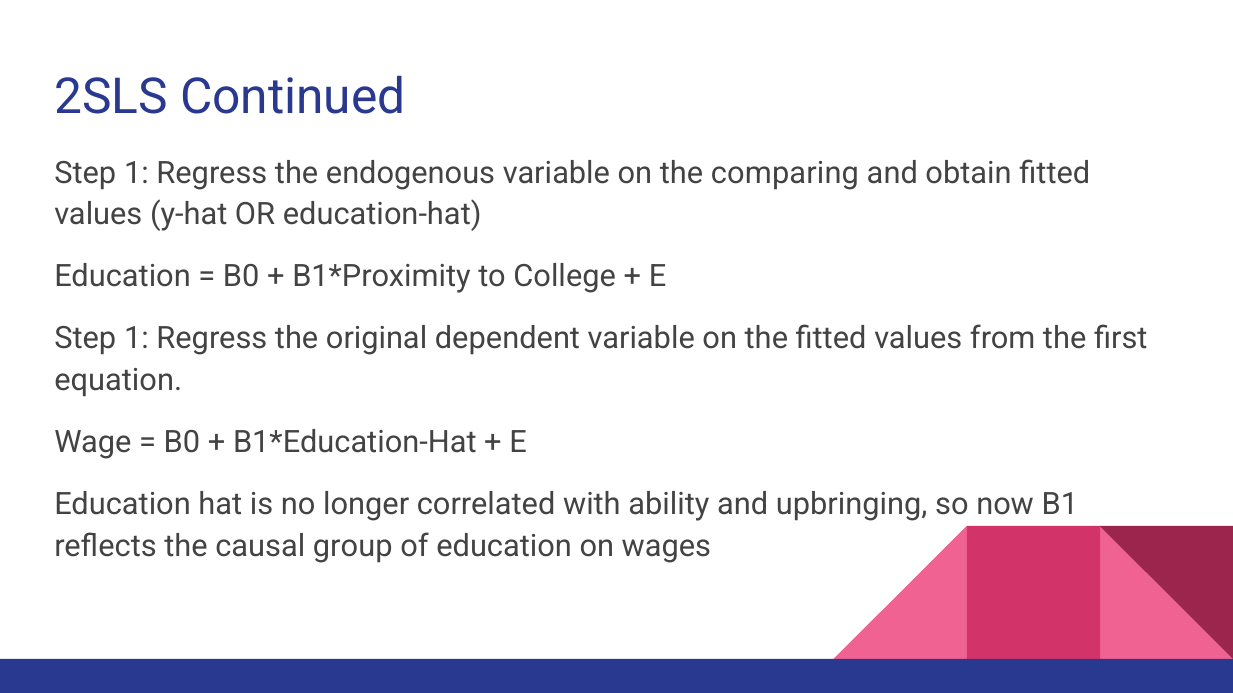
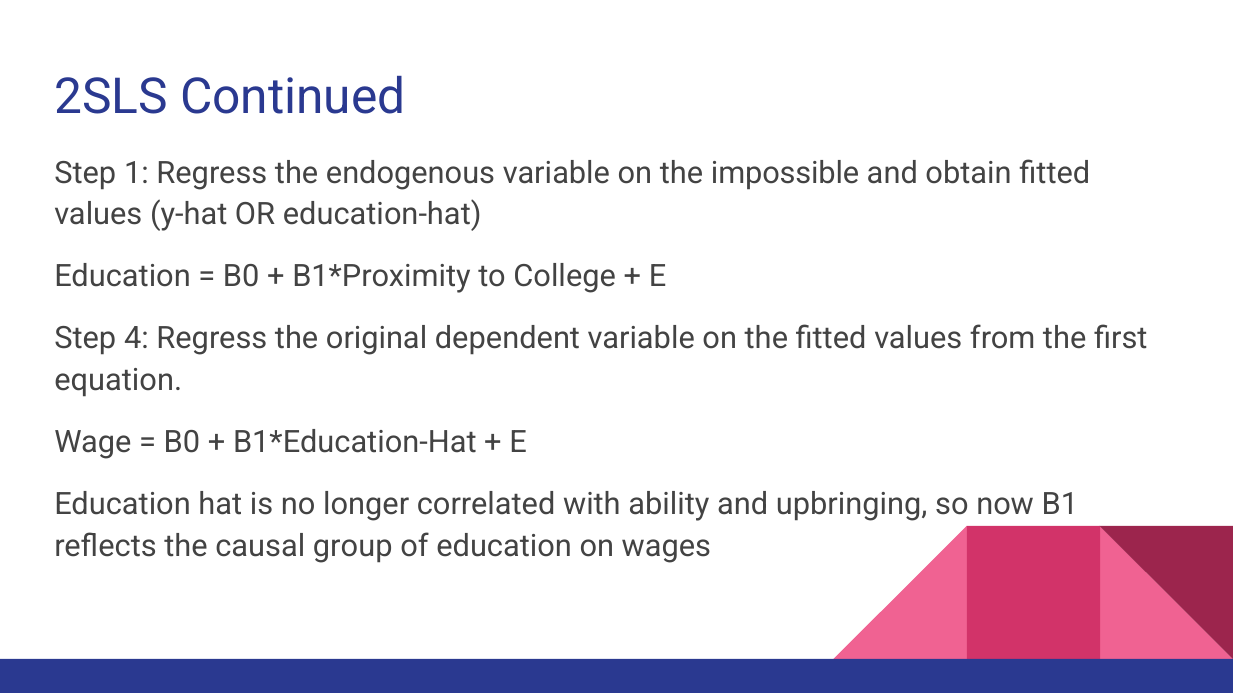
comparing: comparing -> impossible
1 at (136, 339): 1 -> 4
